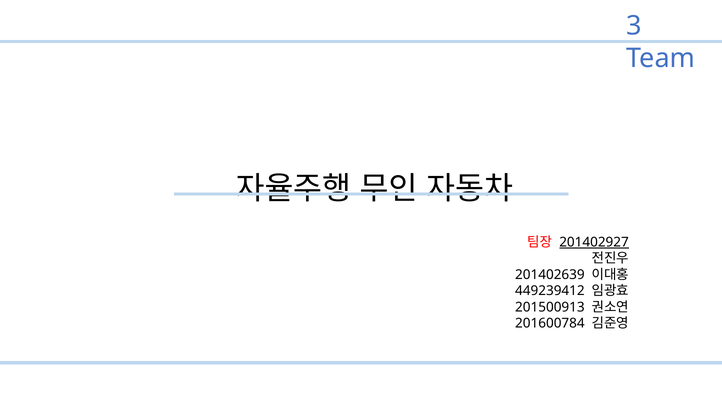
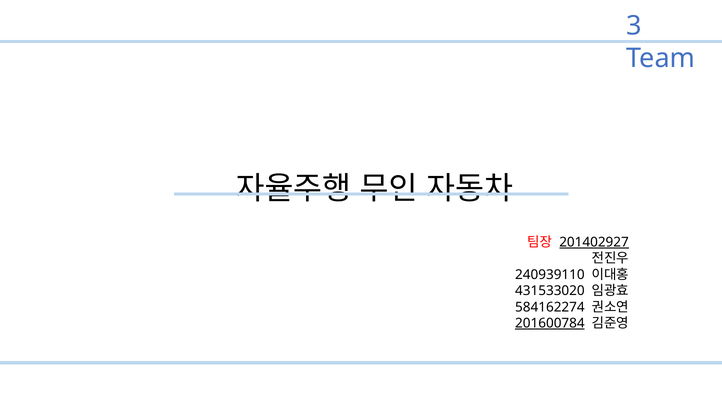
201402639: 201402639 -> 240939110
449239412: 449239412 -> 431533020
201500913: 201500913 -> 584162274
201600784 underline: none -> present
